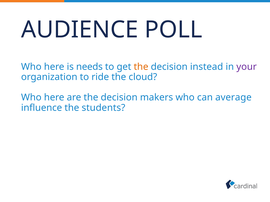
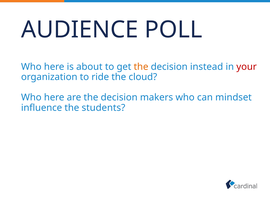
needs: needs -> about
your colour: purple -> red
average: average -> mindset
